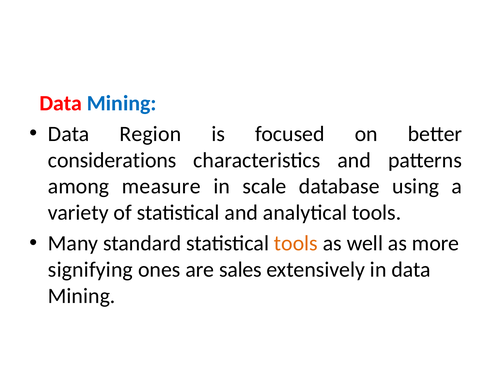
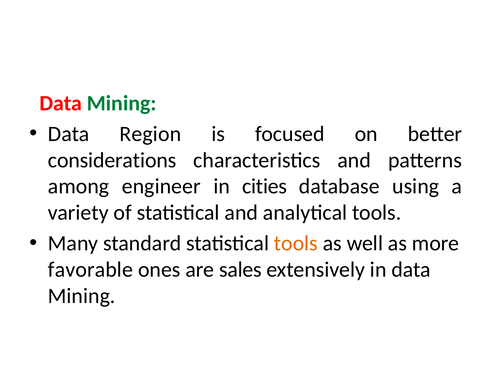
Mining at (122, 103) colour: blue -> green
measure: measure -> engineer
scale: scale -> cities
signifying: signifying -> favorable
